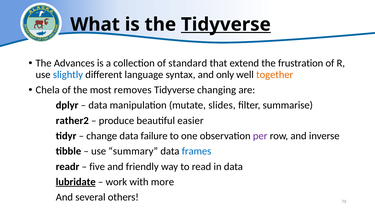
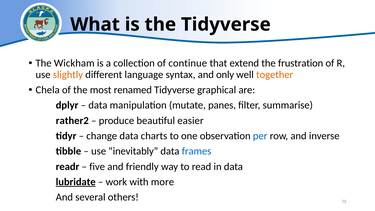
Tidyverse at (226, 24) underline: present -> none
Advances: Advances -> Wickham
standard: standard -> continue
slightly colour: blue -> orange
removes: removes -> renamed
changing: changing -> graphical
slides: slides -> panes
failure: failure -> charts
per colour: purple -> blue
summary: summary -> inevitably
